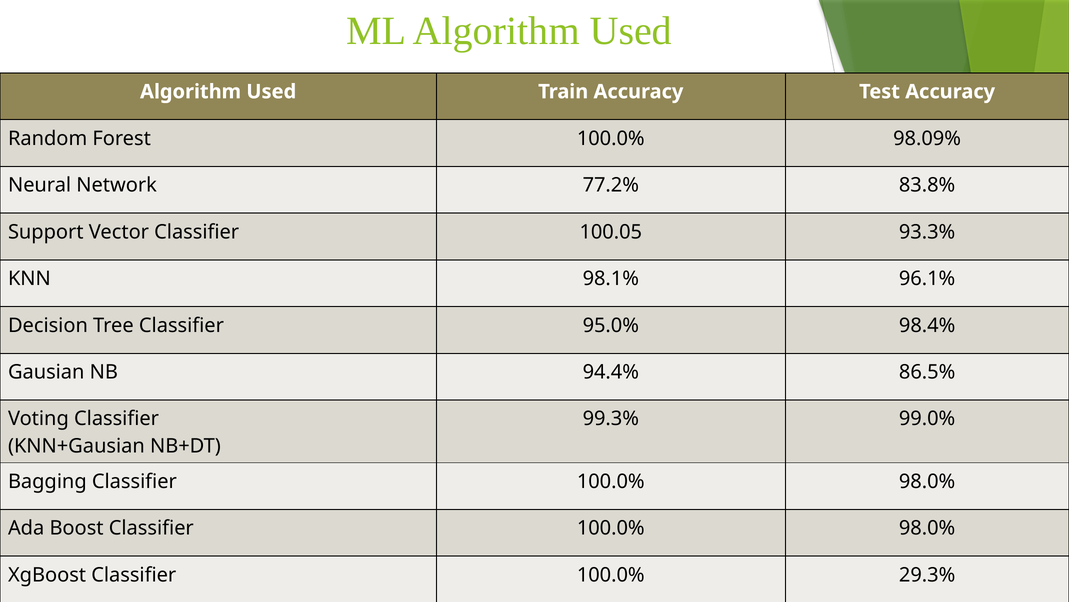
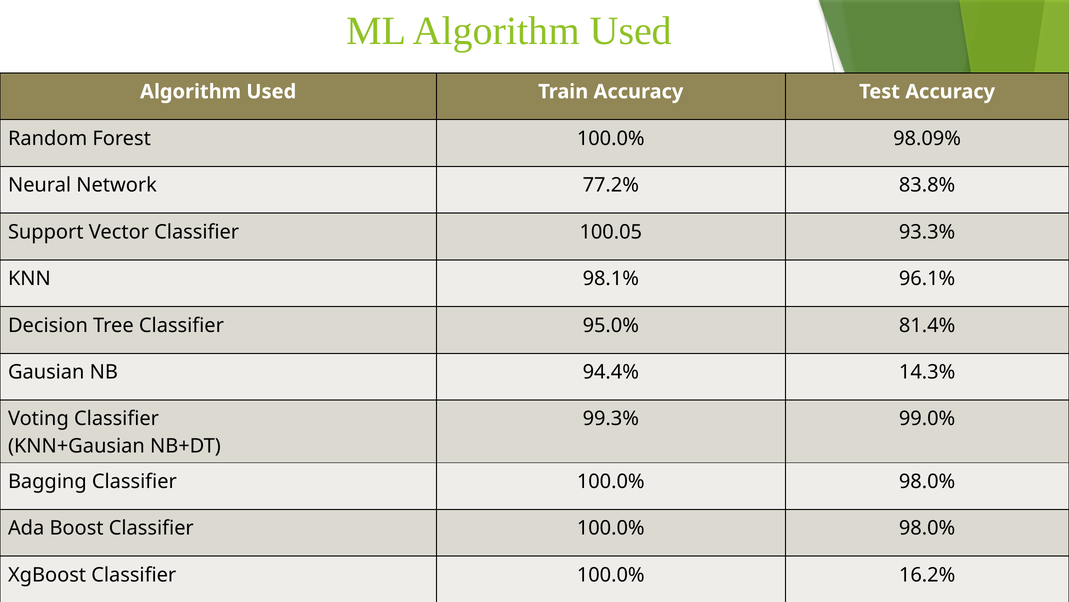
98.4%: 98.4% -> 81.4%
86.5%: 86.5% -> 14.3%
29.3%: 29.3% -> 16.2%
